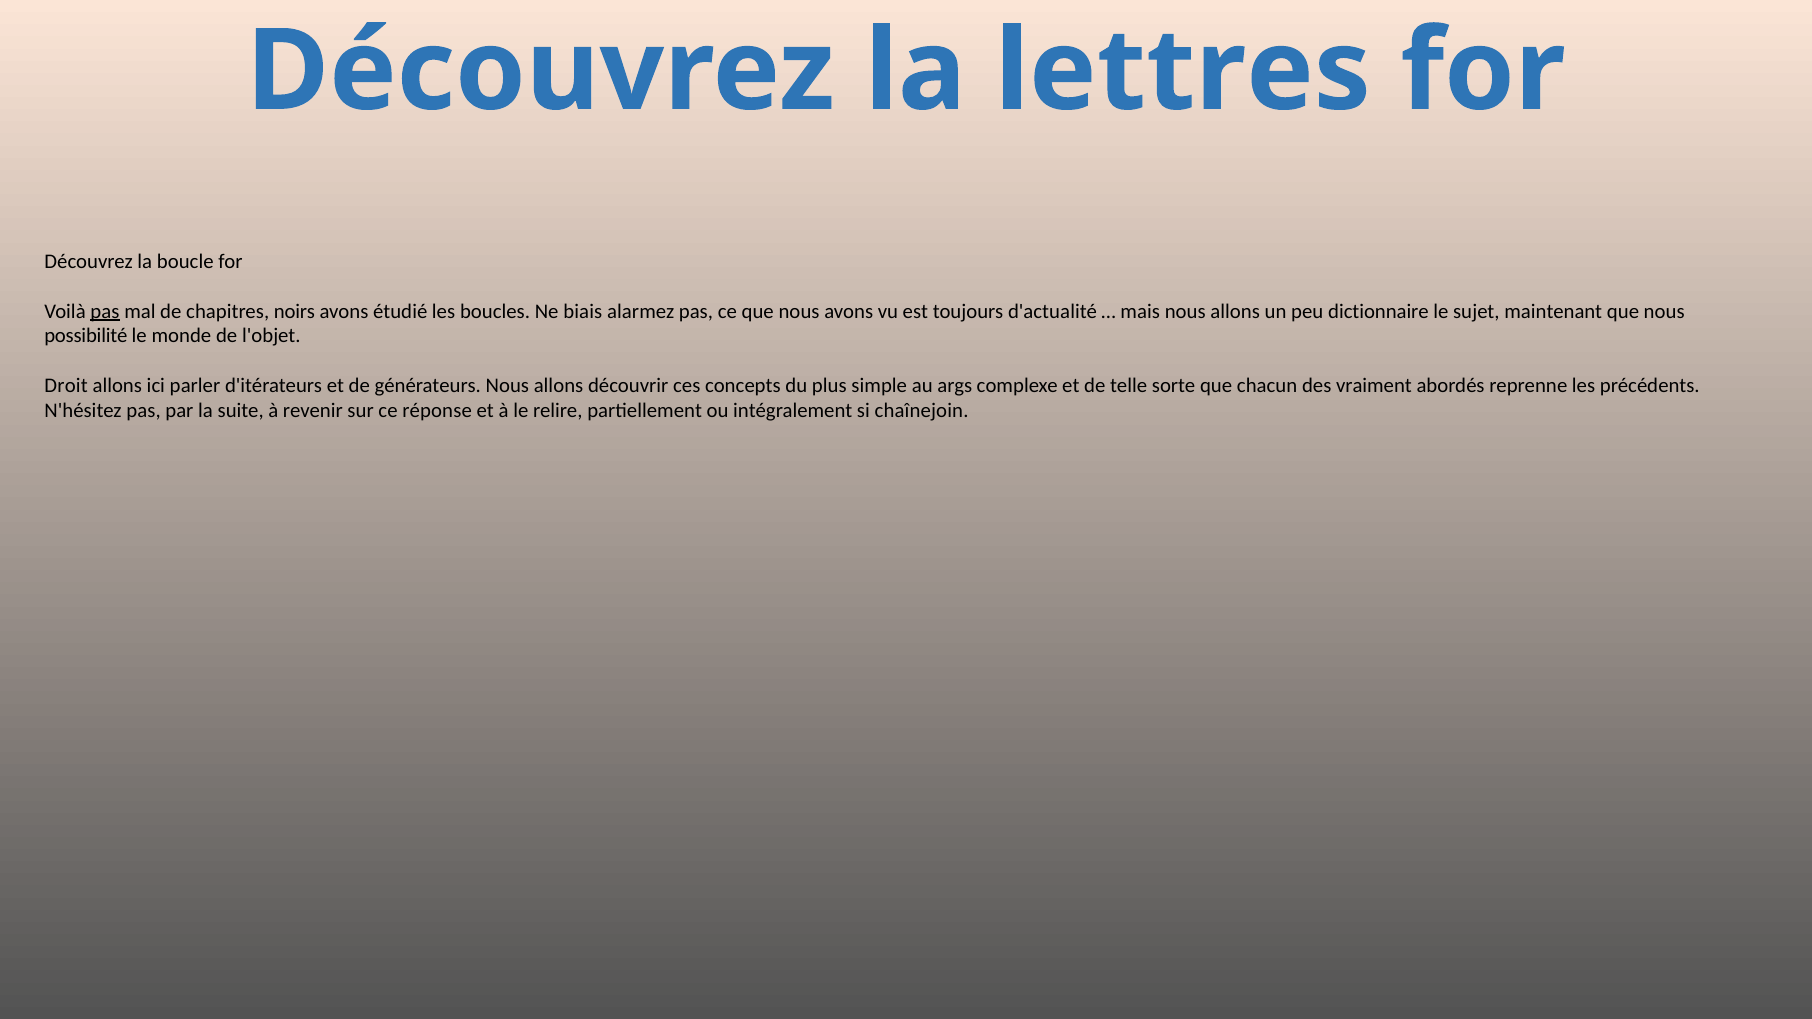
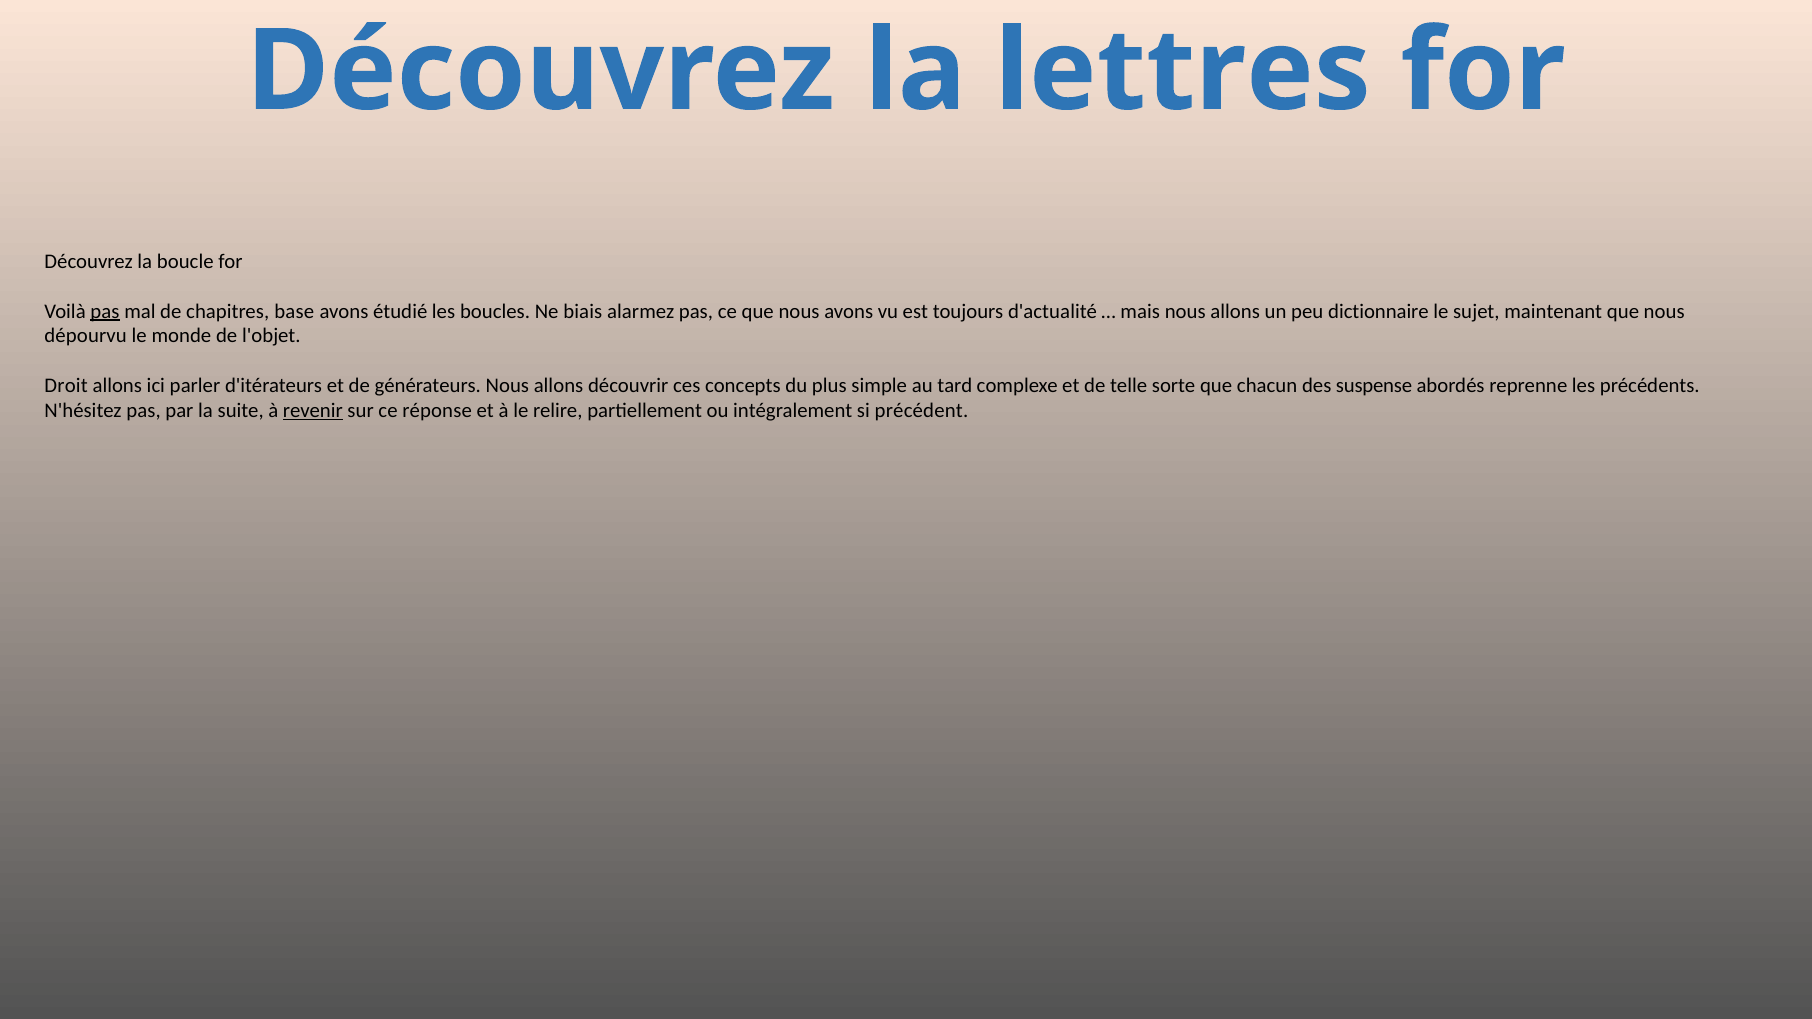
noirs: noirs -> base
possibilité: possibilité -> dépourvu
args: args -> tard
vraiment: vraiment -> suspense
revenir underline: none -> present
chaînejoin: chaînejoin -> précédent
